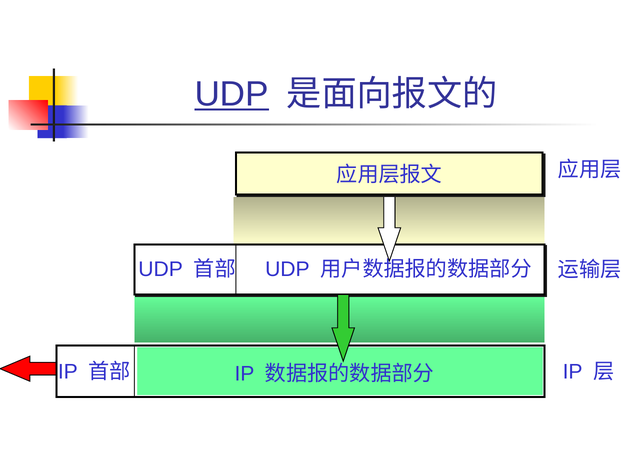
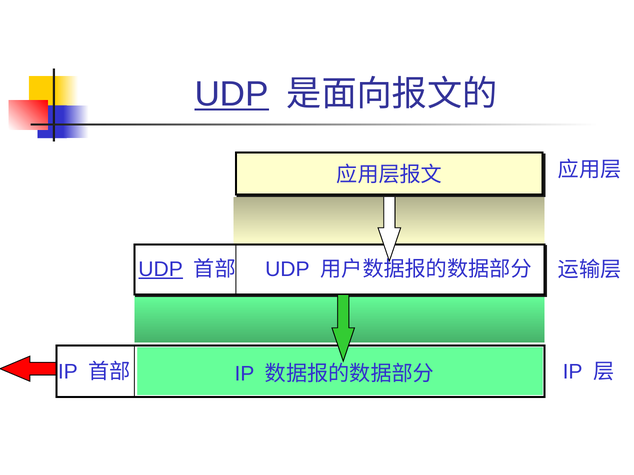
UDP at (161, 269) underline: none -> present
